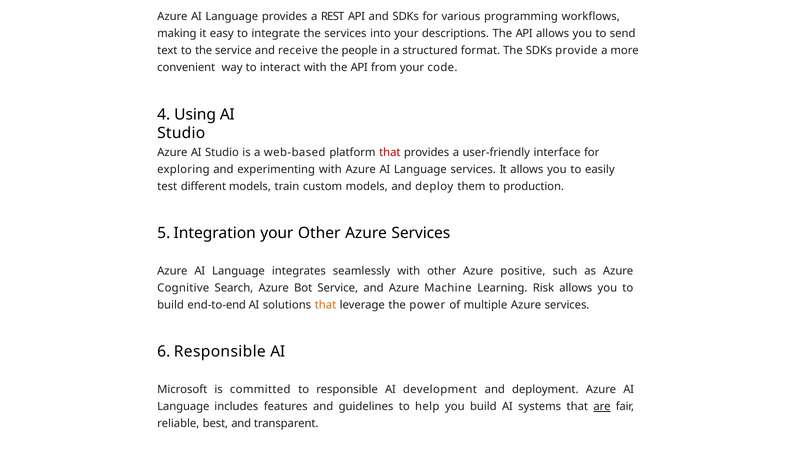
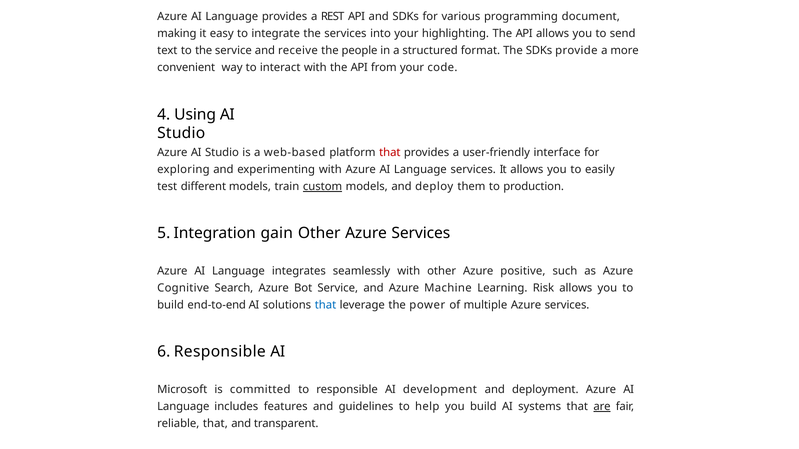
workflows: workflows -> document
descriptions: descriptions -> highlighting
custom underline: none -> present
your at (277, 233): your -> gain
that at (326, 305) colour: orange -> blue
reliable best: best -> that
